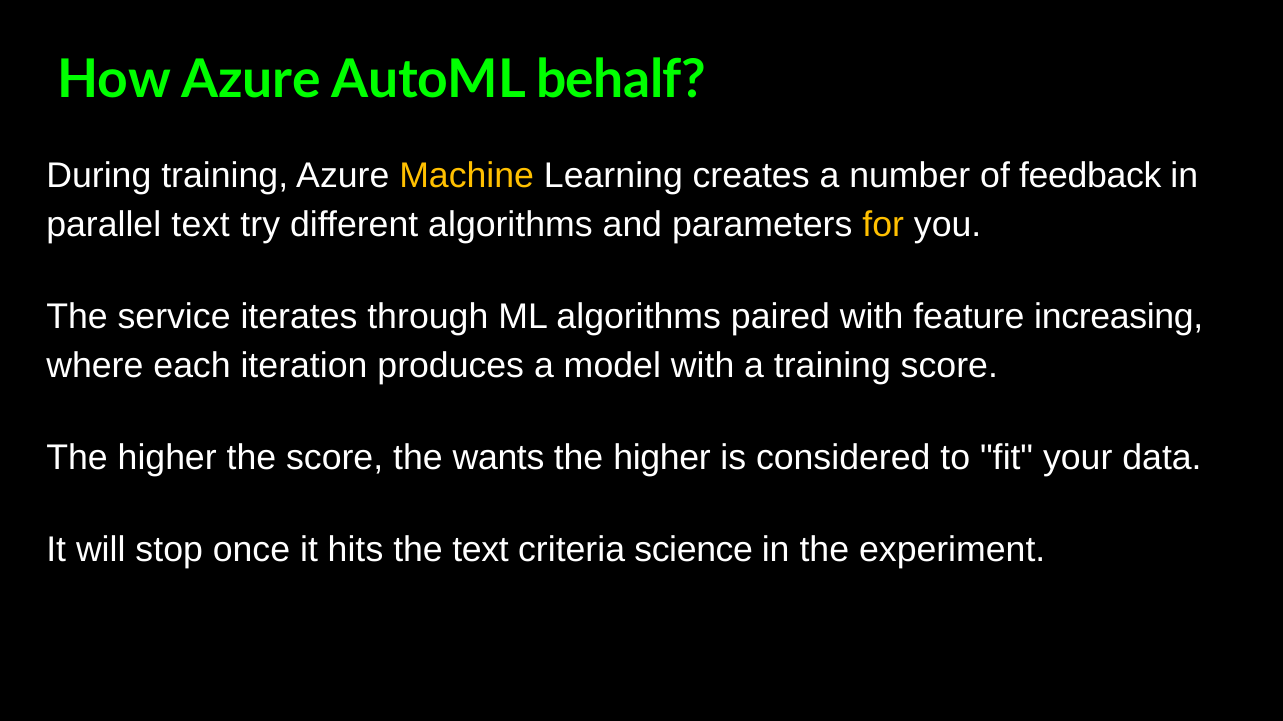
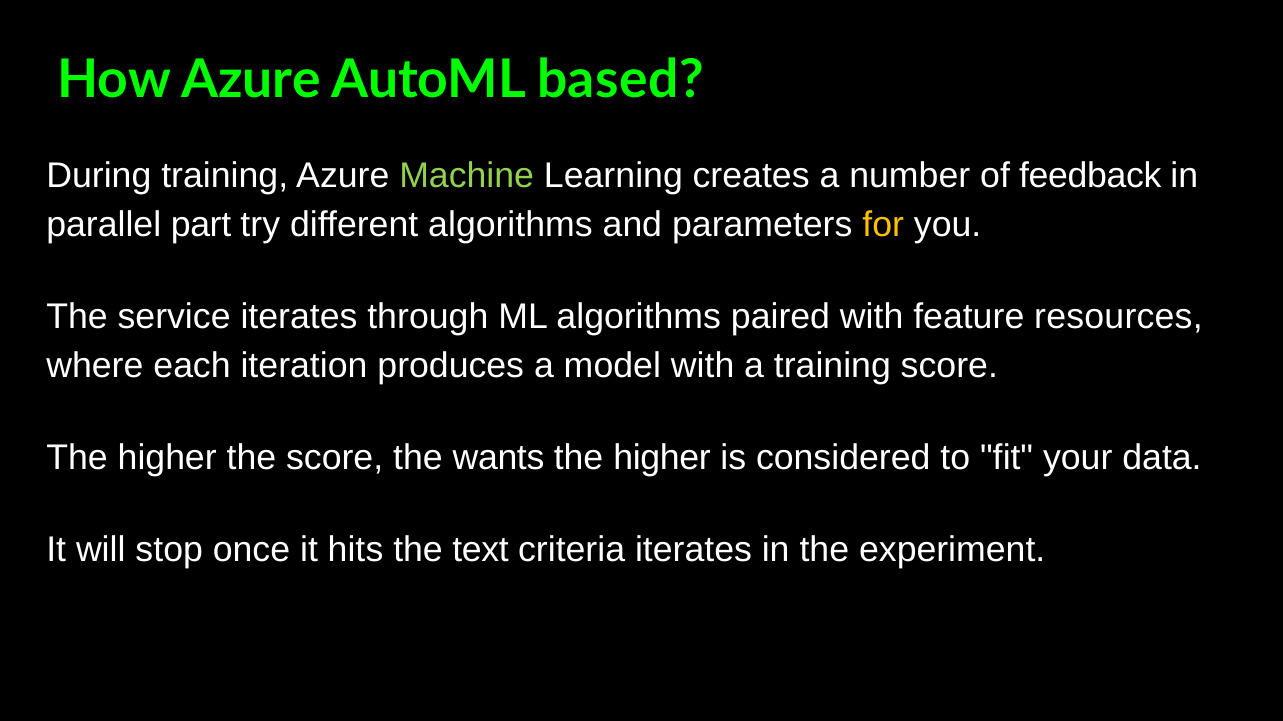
behalf: behalf -> based
Machine colour: yellow -> light green
parallel text: text -> part
increasing: increasing -> resources
criteria science: science -> iterates
